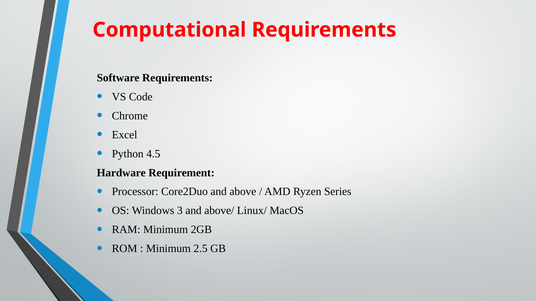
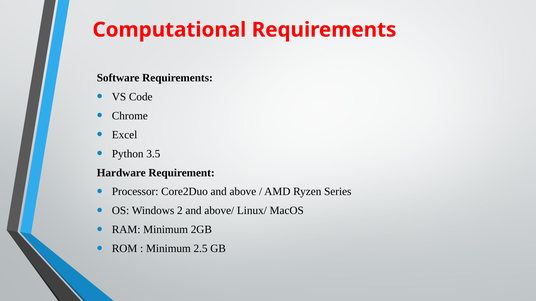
4.5: 4.5 -> 3.5
3: 3 -> 2
